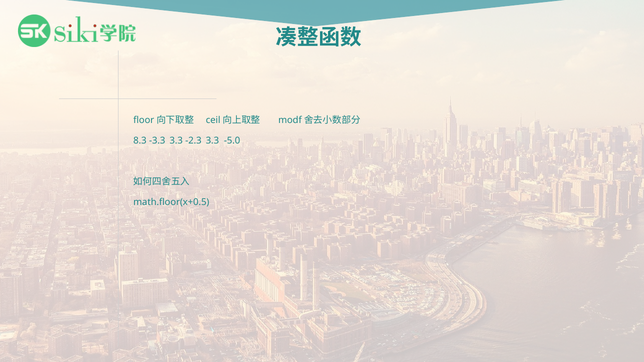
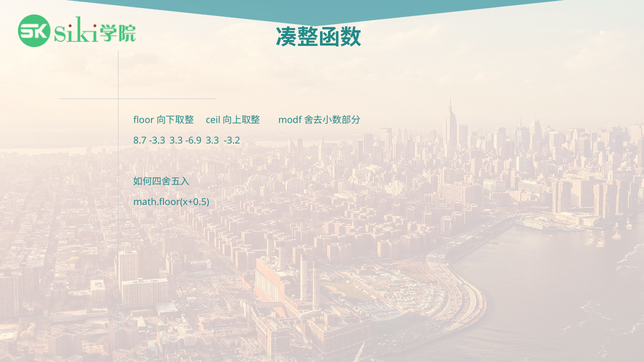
8.3: 8.3 -> 8.7
-2.3: -2.3 -> -6.9
-5.0: -5.0 -> -3.2
